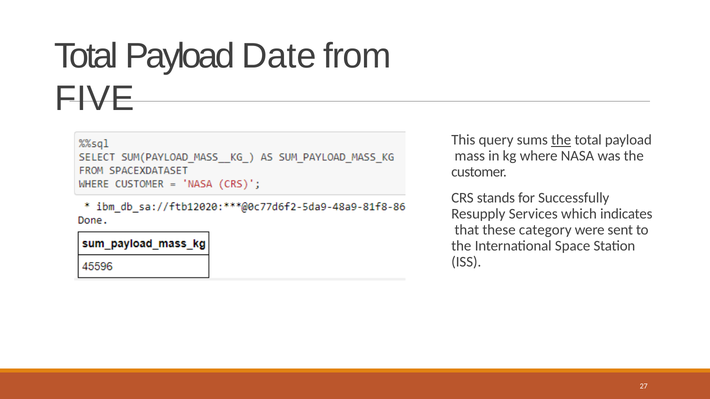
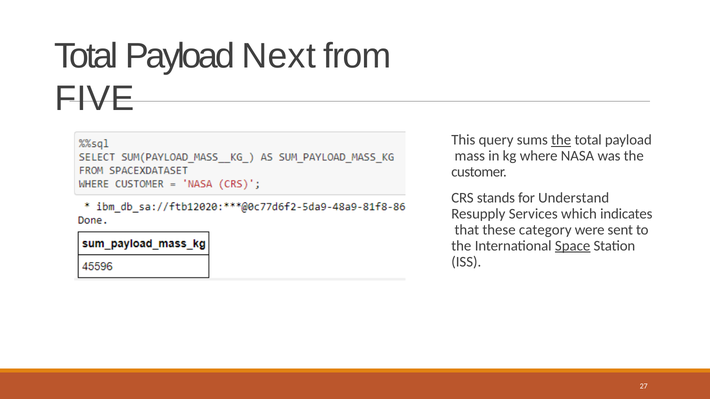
Date: Date -> Next
Successfully: Successfully -> Understand
Space underline: none -> present
